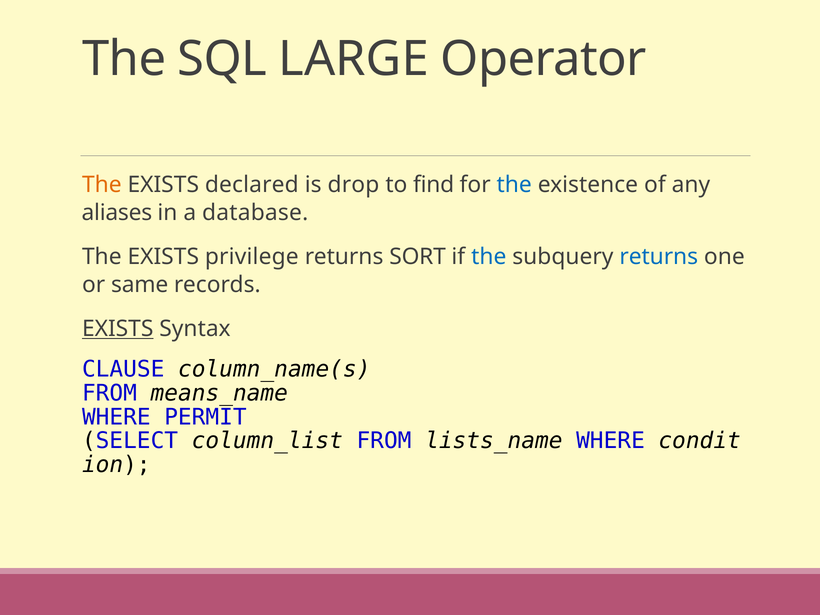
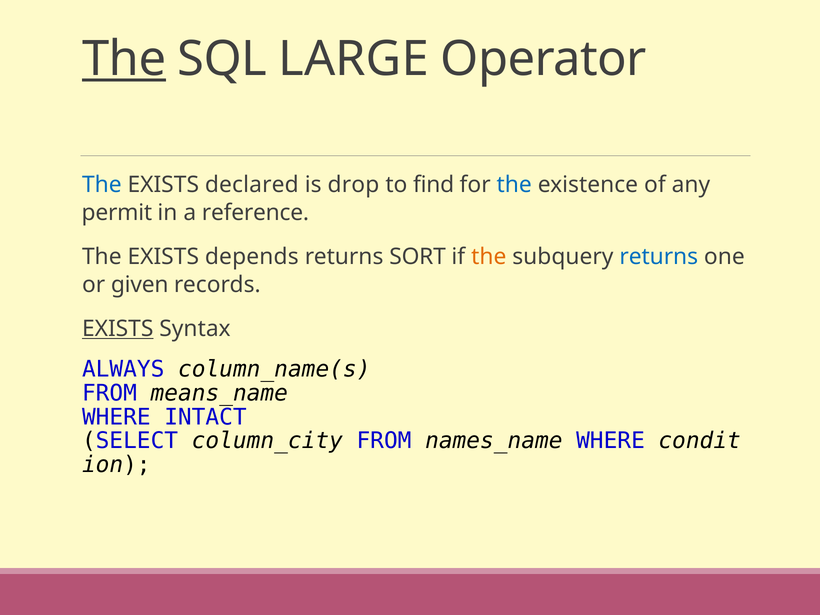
The at (124, 59) underline: none -> present
The at (102, 185) colour: orange -> blue
aliases: aliases -> permit
database: database -> reference
privilege: privilege -> depends
the at (489, 257) colour: blue -> orange
same: same -> given
CLAUSE: CLAUSE -> ALWAYS
PERMIT: PERMIT -> INTACT
column_list: column_list -> column_city
lists_name: lists_name -> names_name
